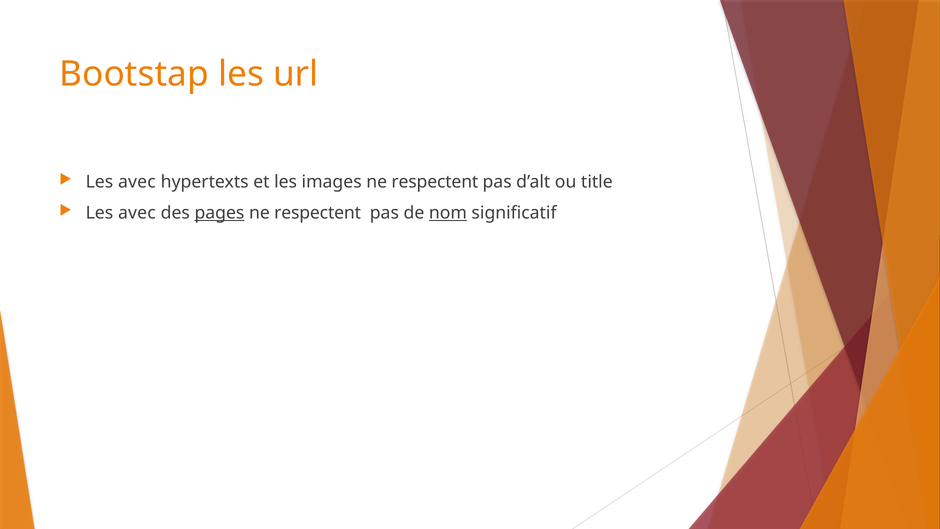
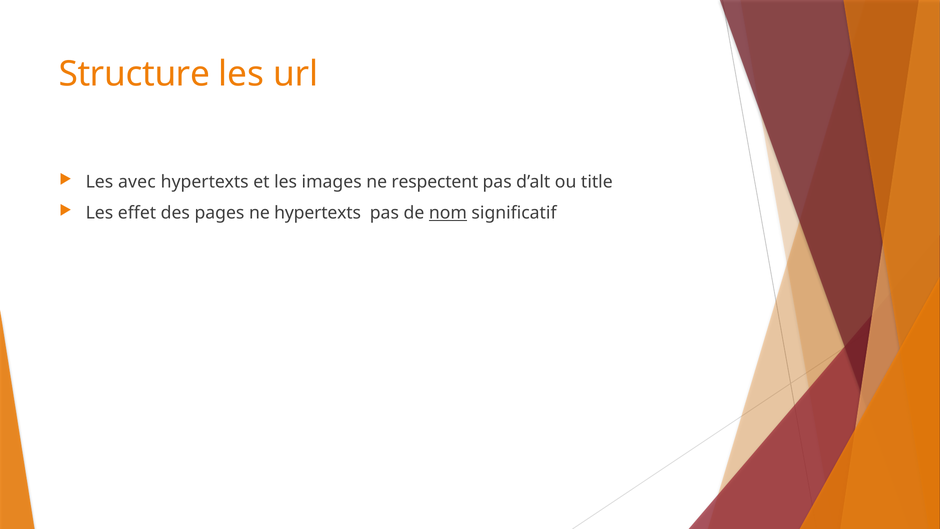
Bootstap: Bootstap -> Structure
avec at (137, 213): avec -> effet
pages underline: present -> none
respectent at (318, 213): respectent -> hypertexts
